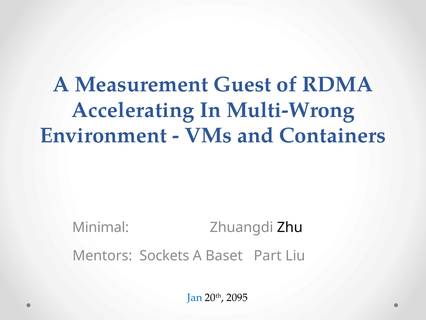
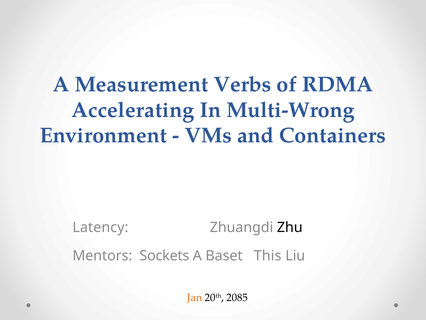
Guest: Guest -> Verbs
Minimal: Minimal -> Latency
Part: Part -> This
Jan colour: blue -> orange
2095: 2095 -> 2085
